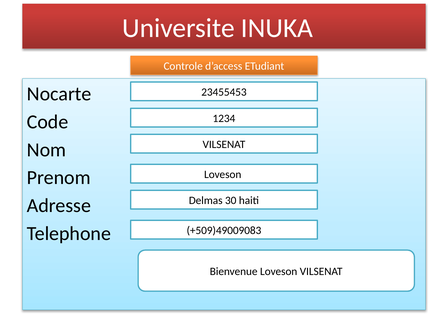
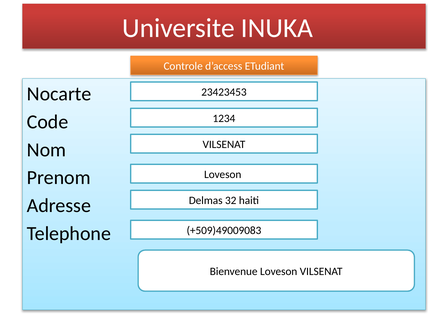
23455453: 23455453 -> 23423453
30: 30 -> 32
